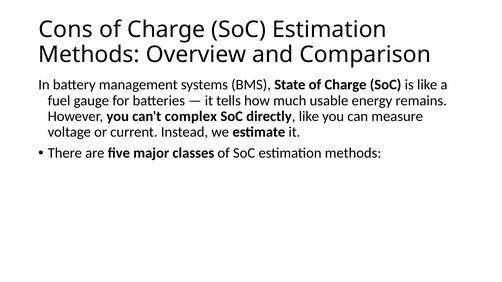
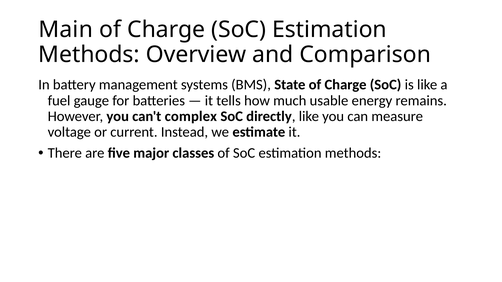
Cons: Cons -> Main
